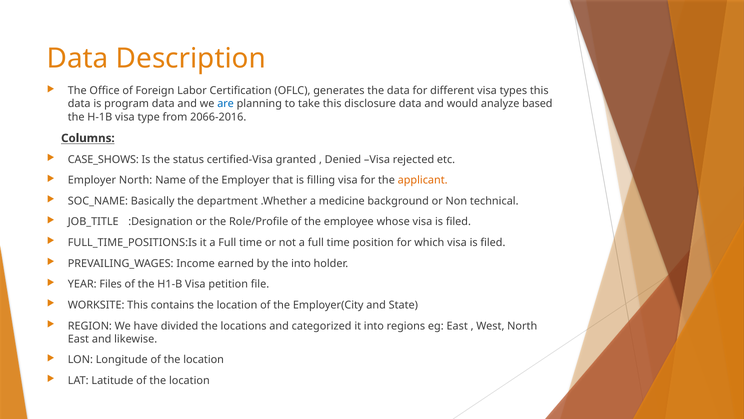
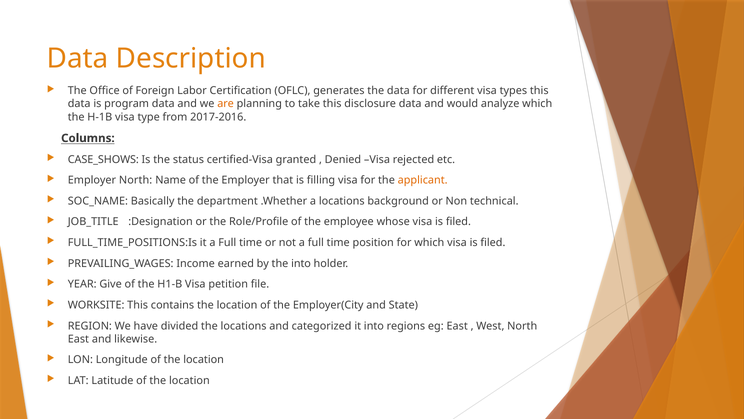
are colour: blue -> orange
analyze based: based -> which
2066-2016: 2066-2016 -> 2017-2016
a medicine: medicine -> locations
Files: Files -> Give
